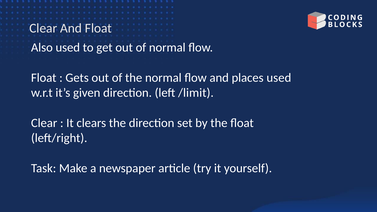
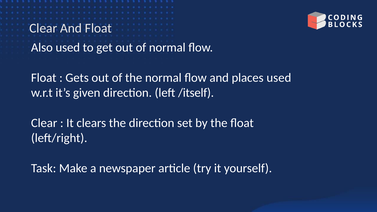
/limit: /limit -> /itself
